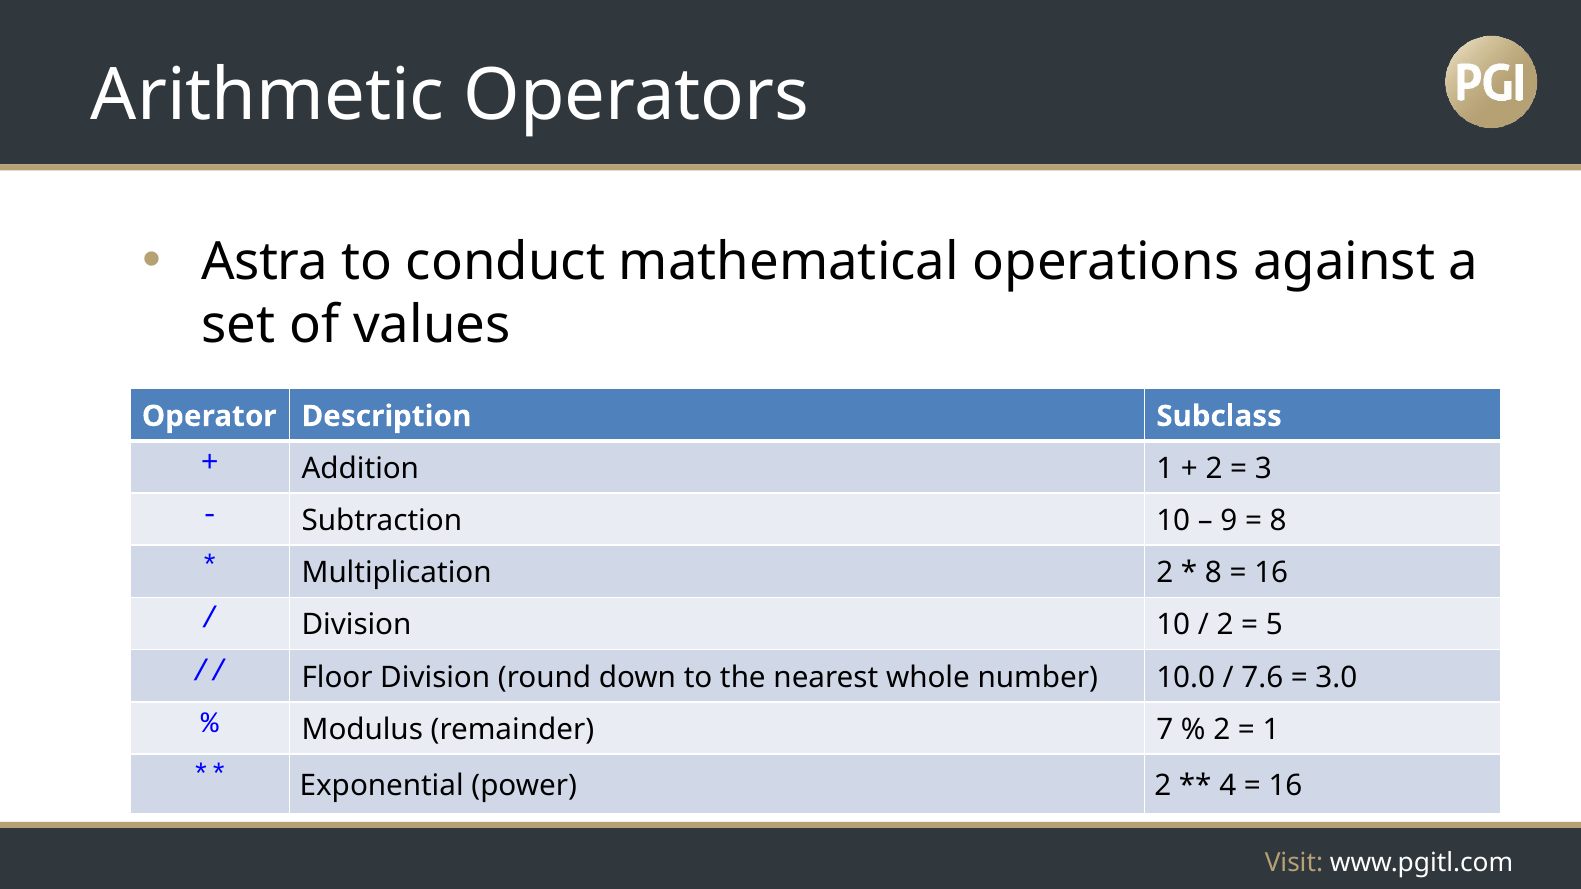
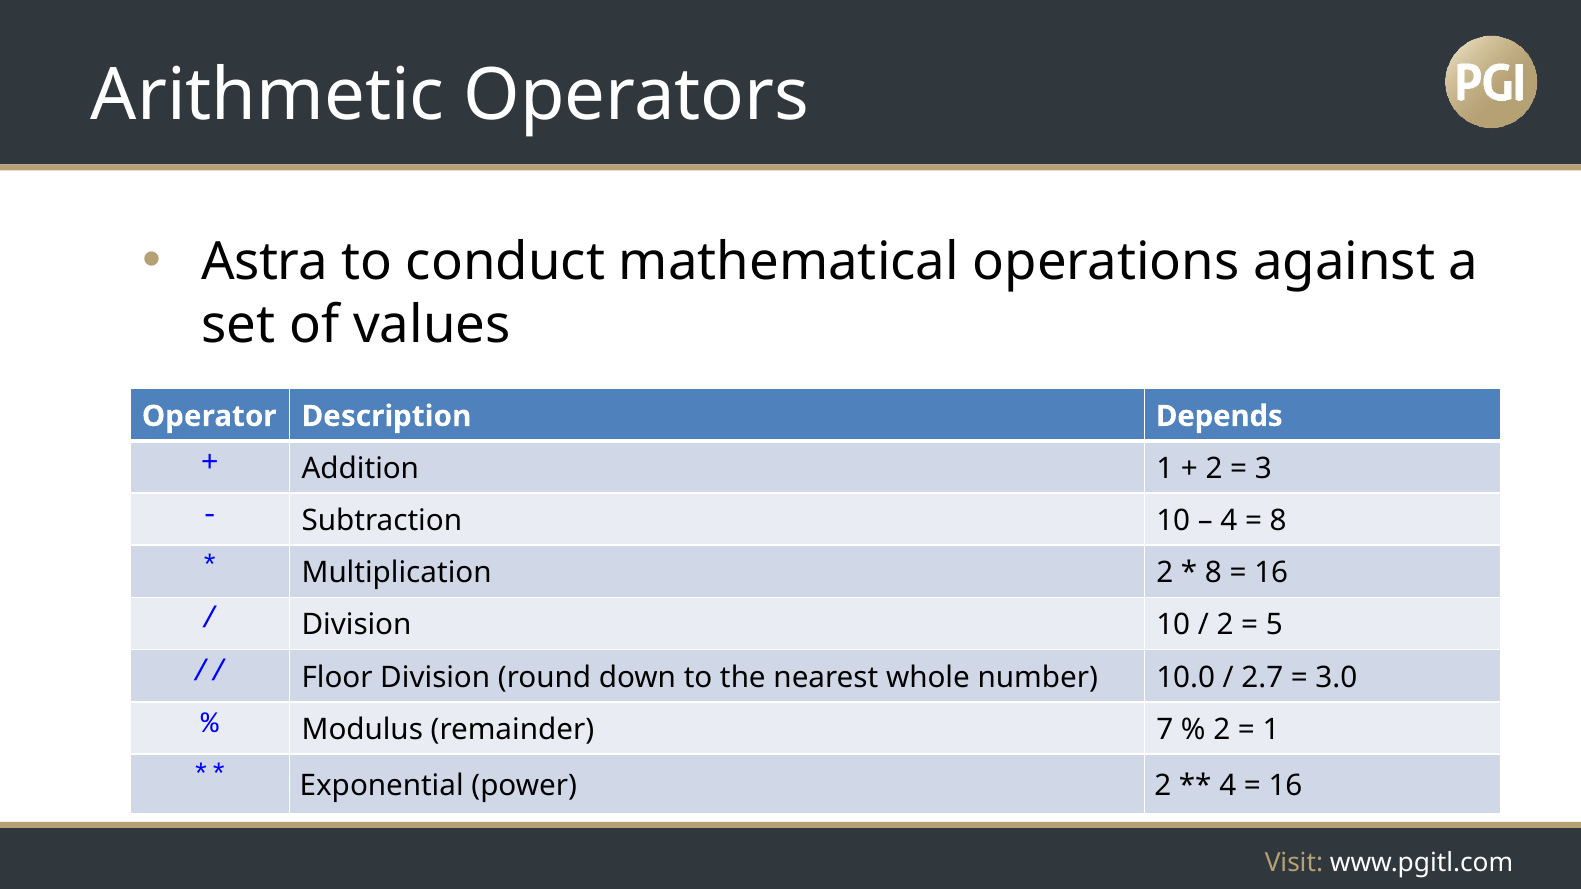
Subclass: Subclass -> Depends
9 at (1229, 521): 9 -> 4
7.6: 7.6 -> 2.7
